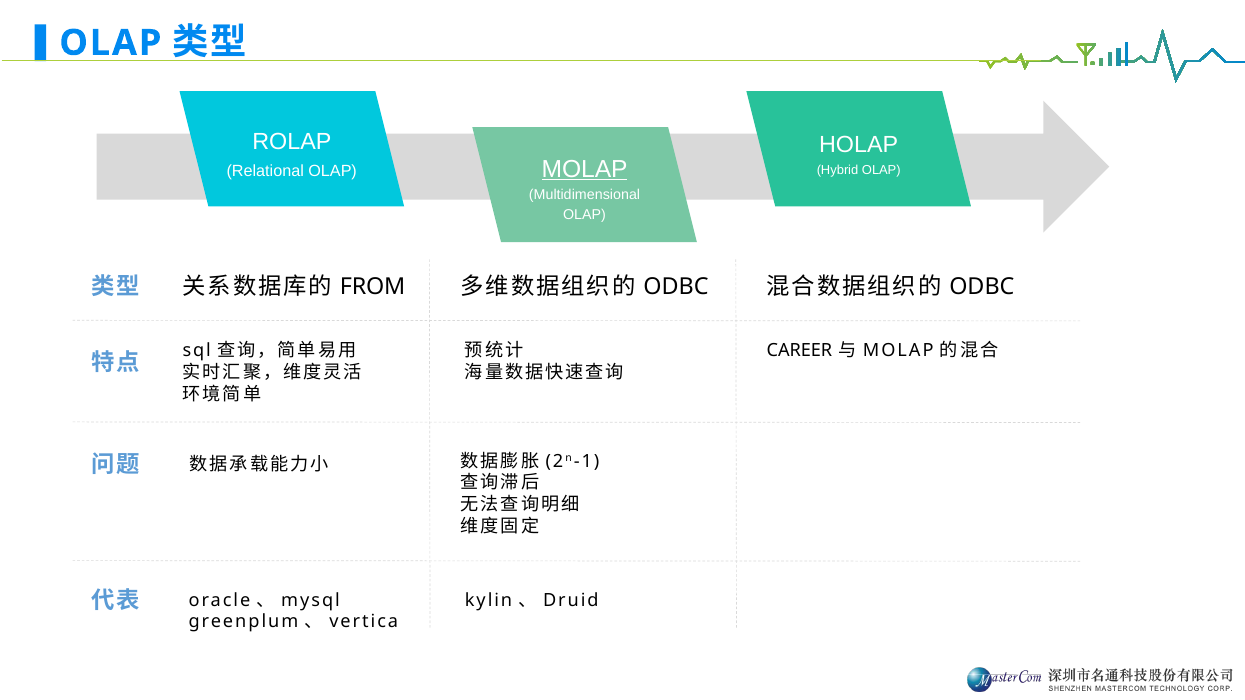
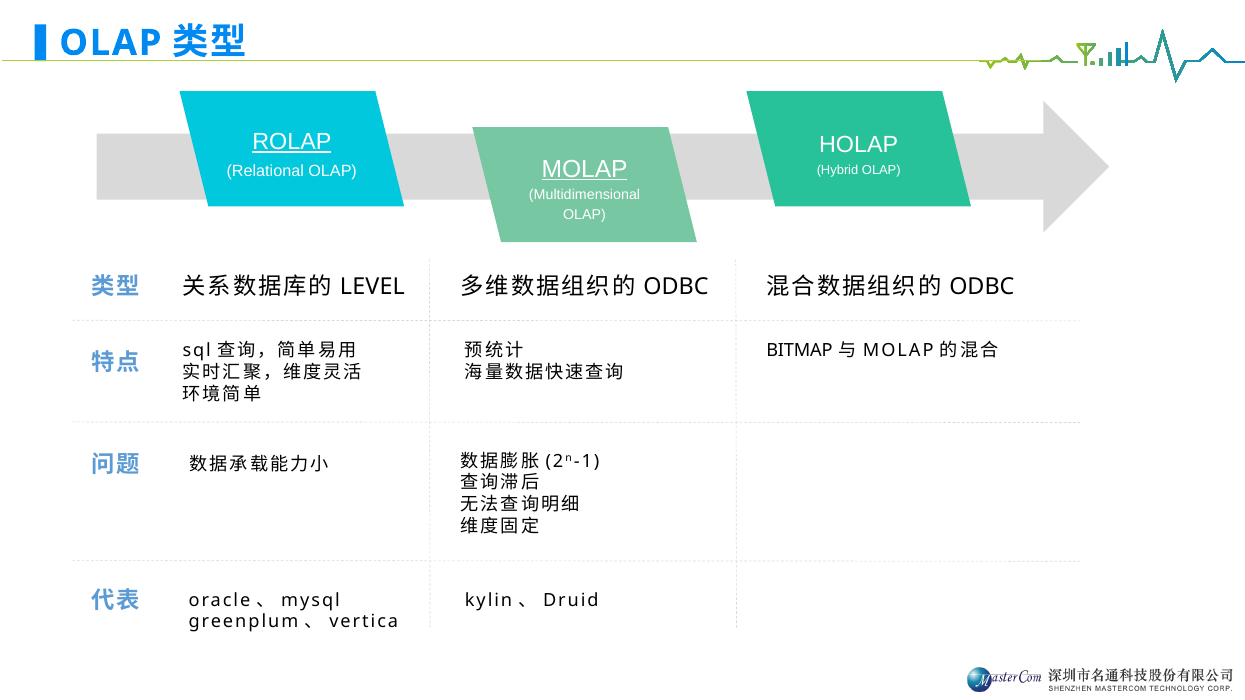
ROLAP underline: none -> present
FROM: FROM -> LEVEL
CAREER: CAREER -> BITMAP
